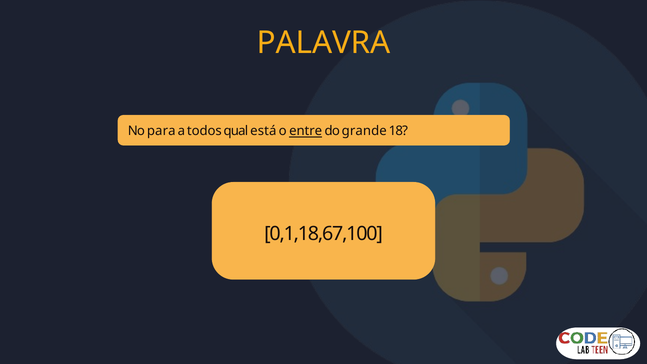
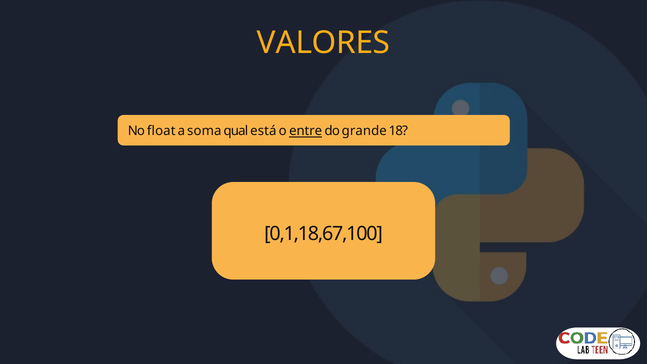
PALAVRA: PALAVRA -> VALORES
para: para -> float
todos: todos -> soma
